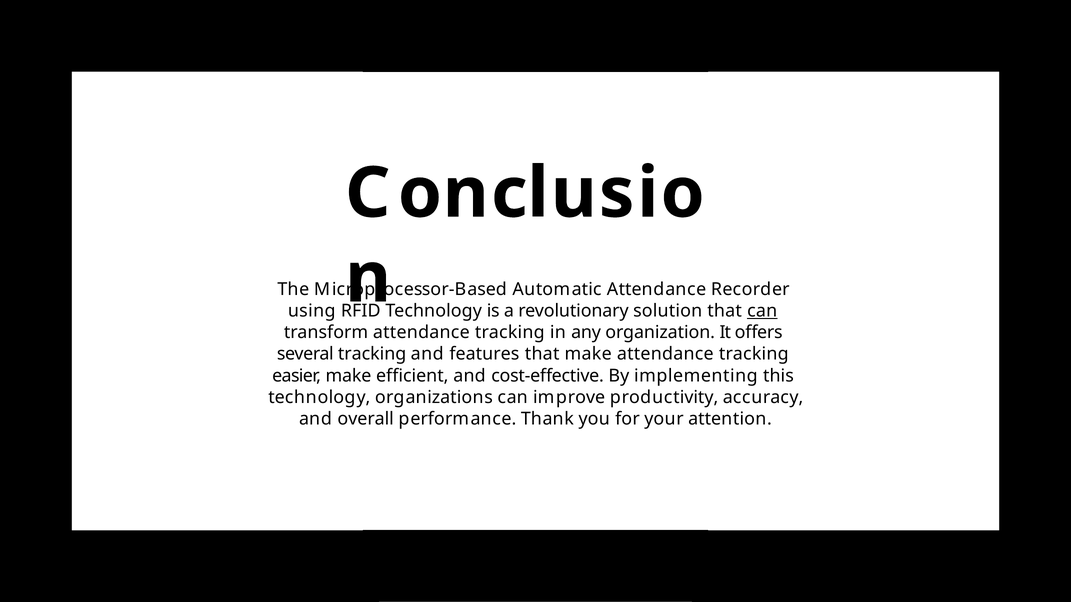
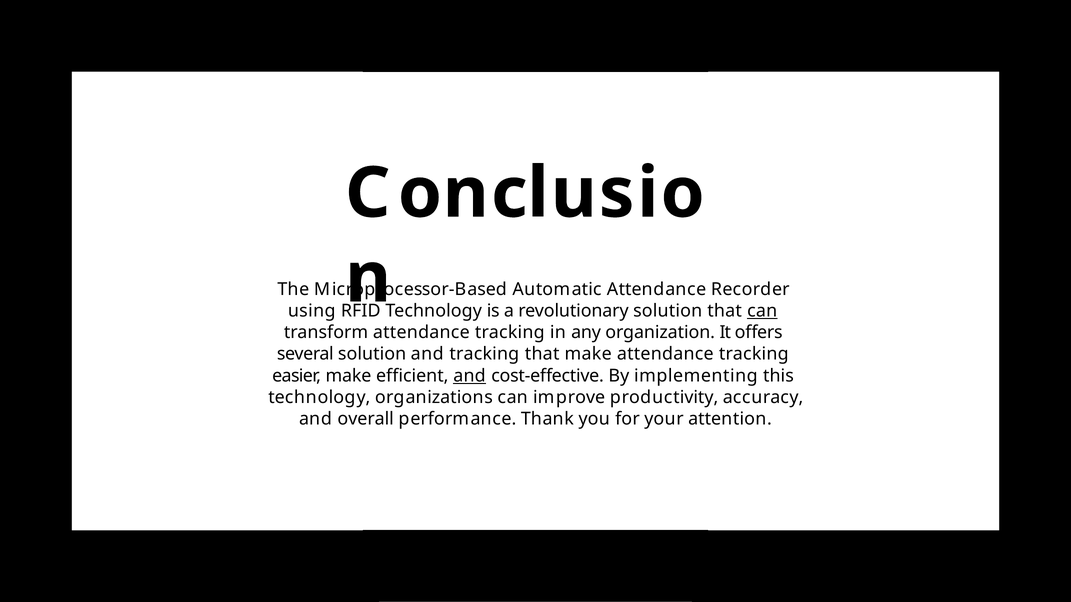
several tracking: tracking -> solution
and features: features -> tracking
and at (470, 376) underline: none -> present
